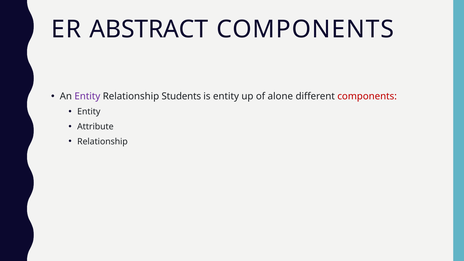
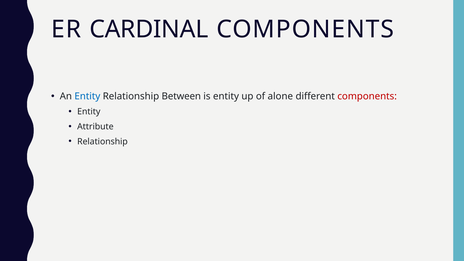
ABSTRACT: ABSTRACT -> CARDINAL
Entity at (87, 96) colour: purple -> blue
Students: Students -> Between
